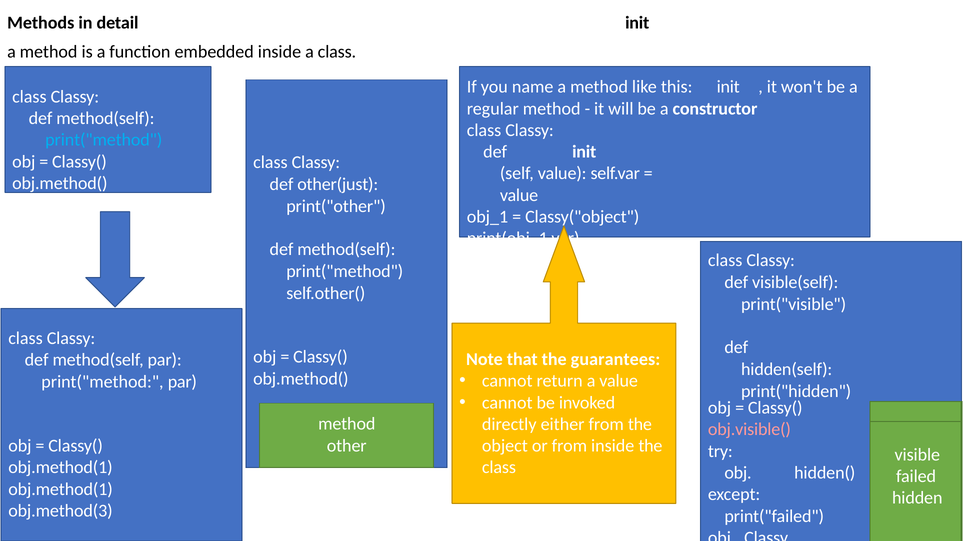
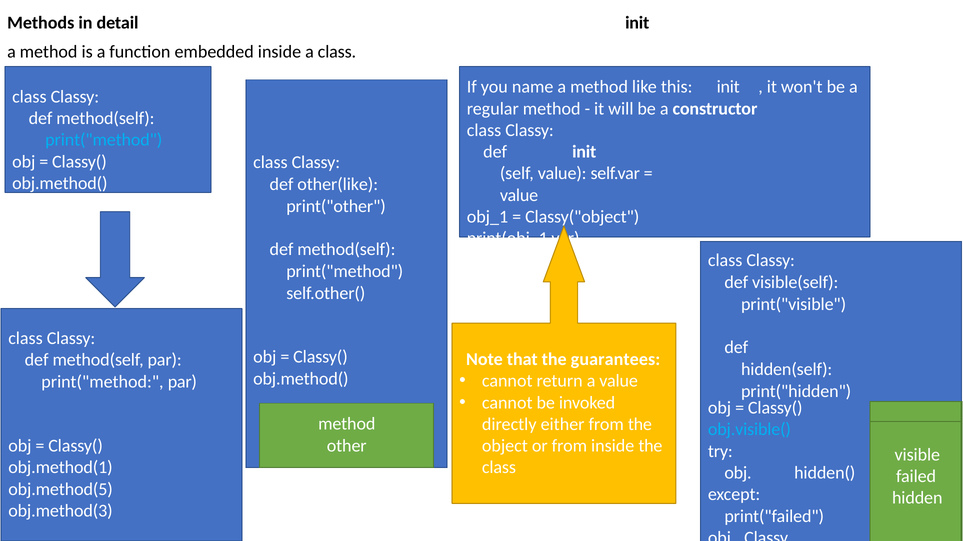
other(just: other(just -> other(like
obj.visible( colour: pink -> light blue
obj.method(1 at (61, 490): obj.method(1 -> obj.method(5
